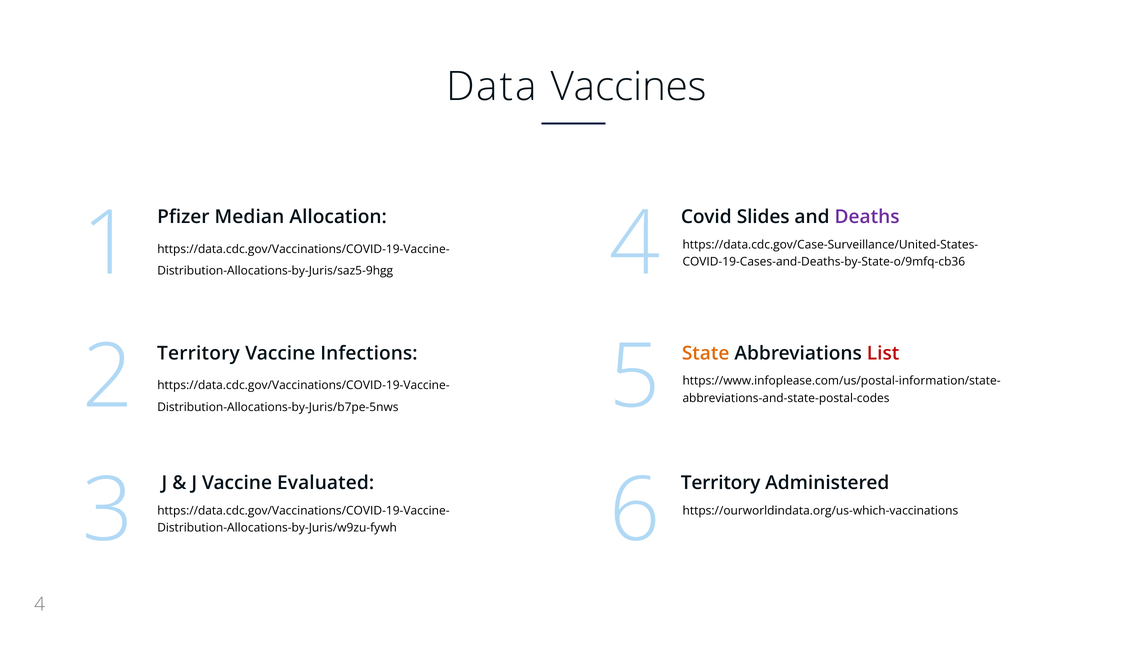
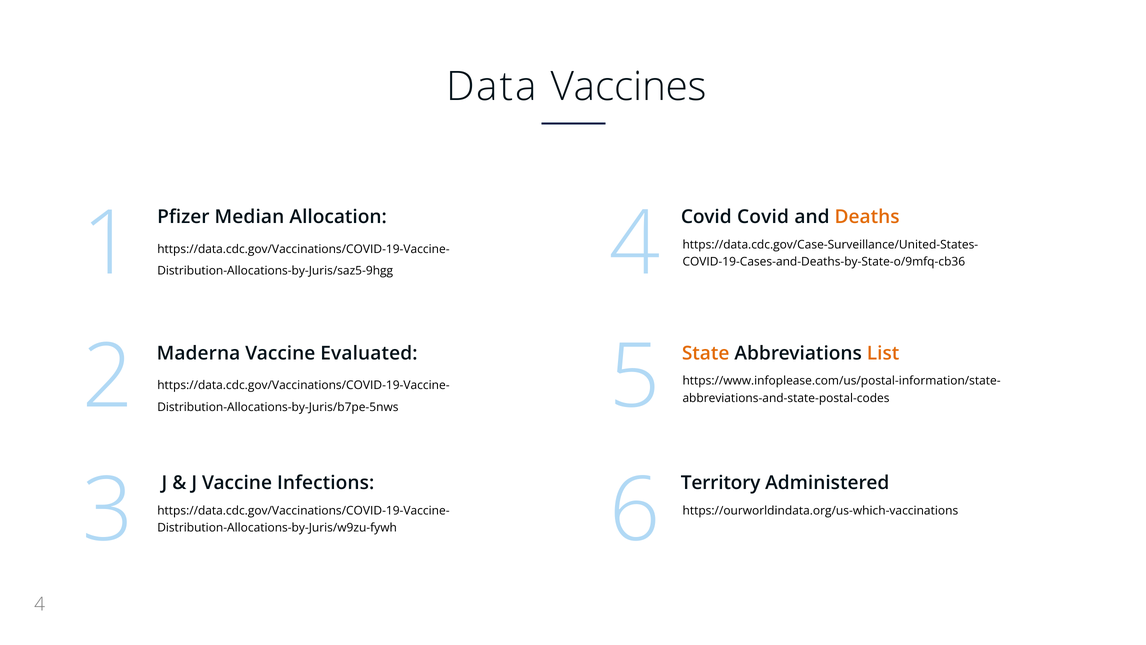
Covid Slides: Slides -> Covid
Deaths colour: purple -> orange
Territory at (198, 353): Territory -> Maderna
Infections: Infections -> Evaluated
List colour: red -> orange
Evaluated: Evaluated -> Infections
